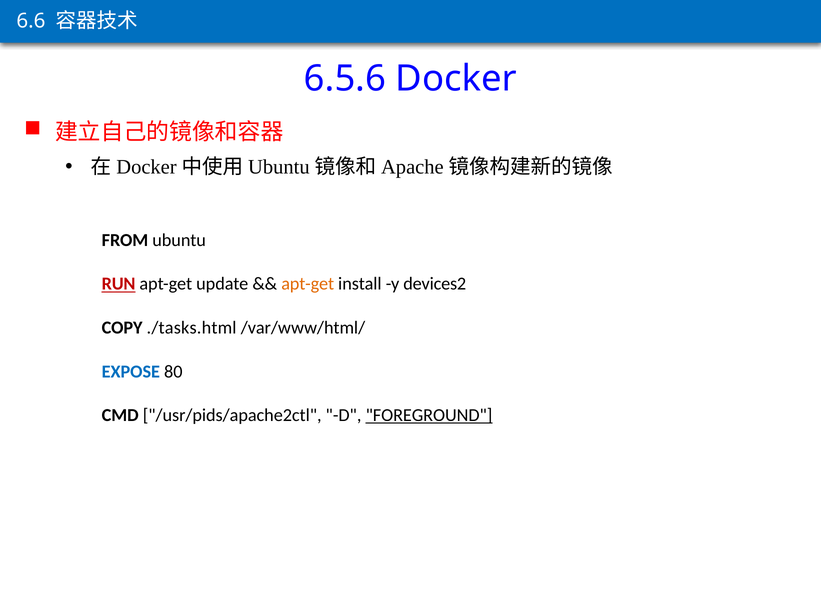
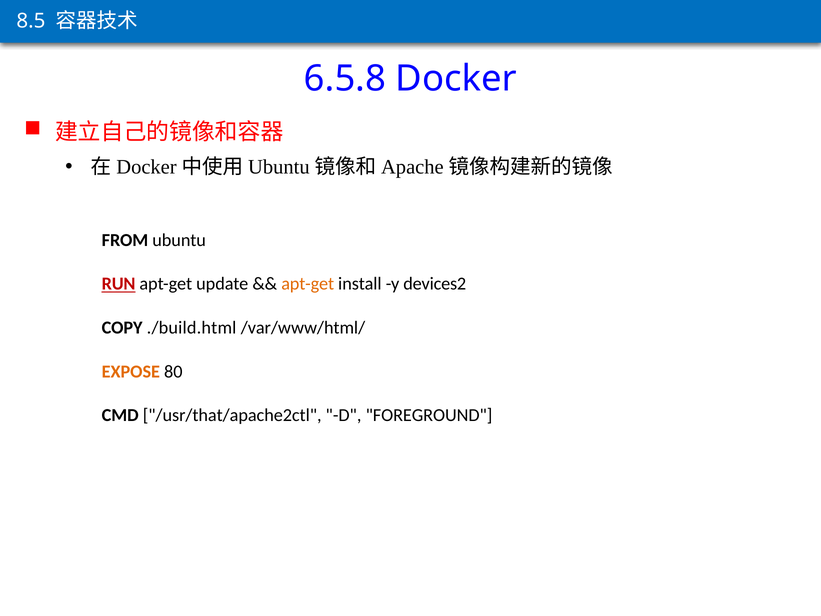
6.6: 6.6 -> 8.5
6.5.6: 6.5.6 -> 6.5.8
./tasks.html: ./tasks.html -> ./build.html
EXPOSE colour: blue -> orange
/usr/pids/apache2ctl: /usr/pids/apache2ctl -> /usr/that/apache2ctl
FOREGROUND underline: present -> none
